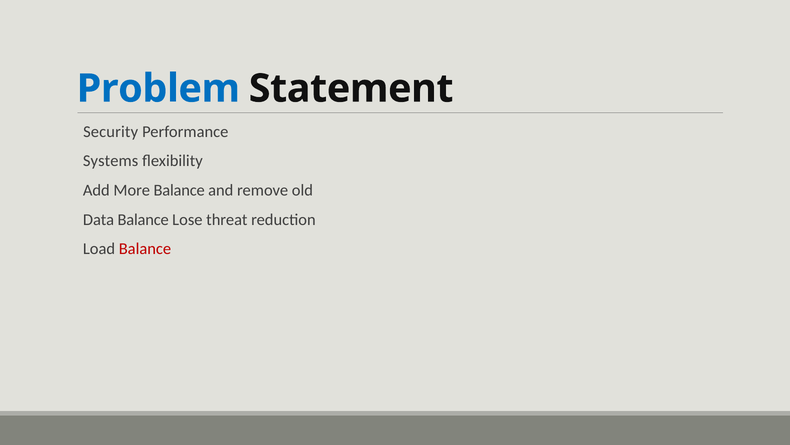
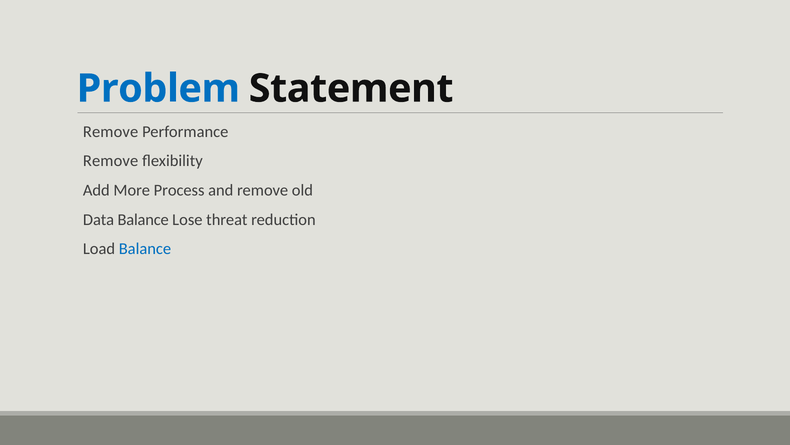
Security at (111, 131): Security -> Remove
Systems at (111, 161): Systems -> Remove
More Balance: Balance -> Process
Balance at (145, 249) colour: red -> blue
